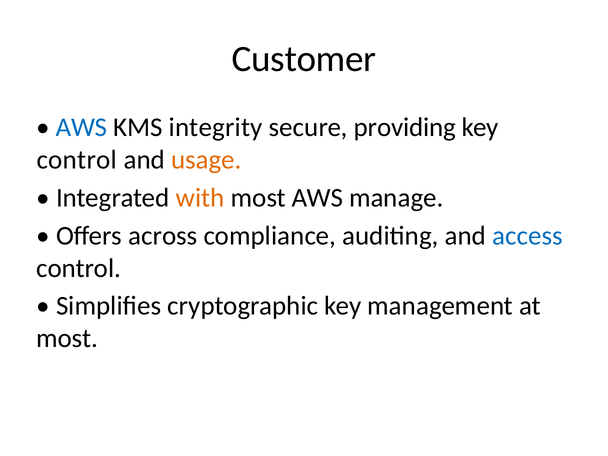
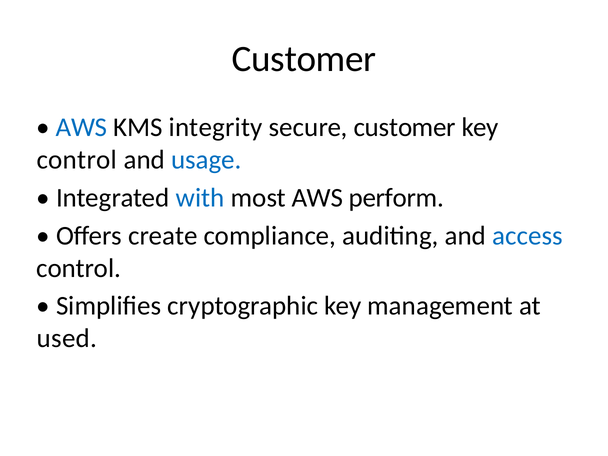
secure providing: providing -> customer
usage colour: orange -> blue
with colour: orange -> blue
manage: manage -> perform
across: across -> create
most at (67, 338): most -> used
